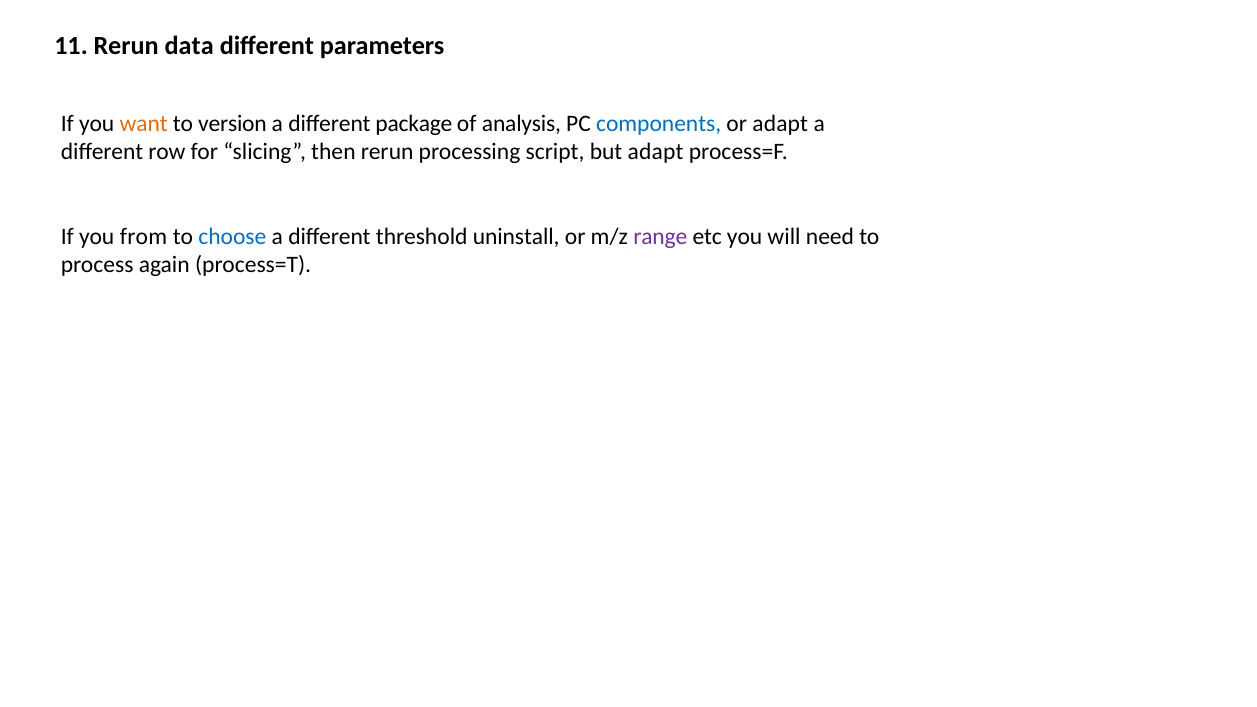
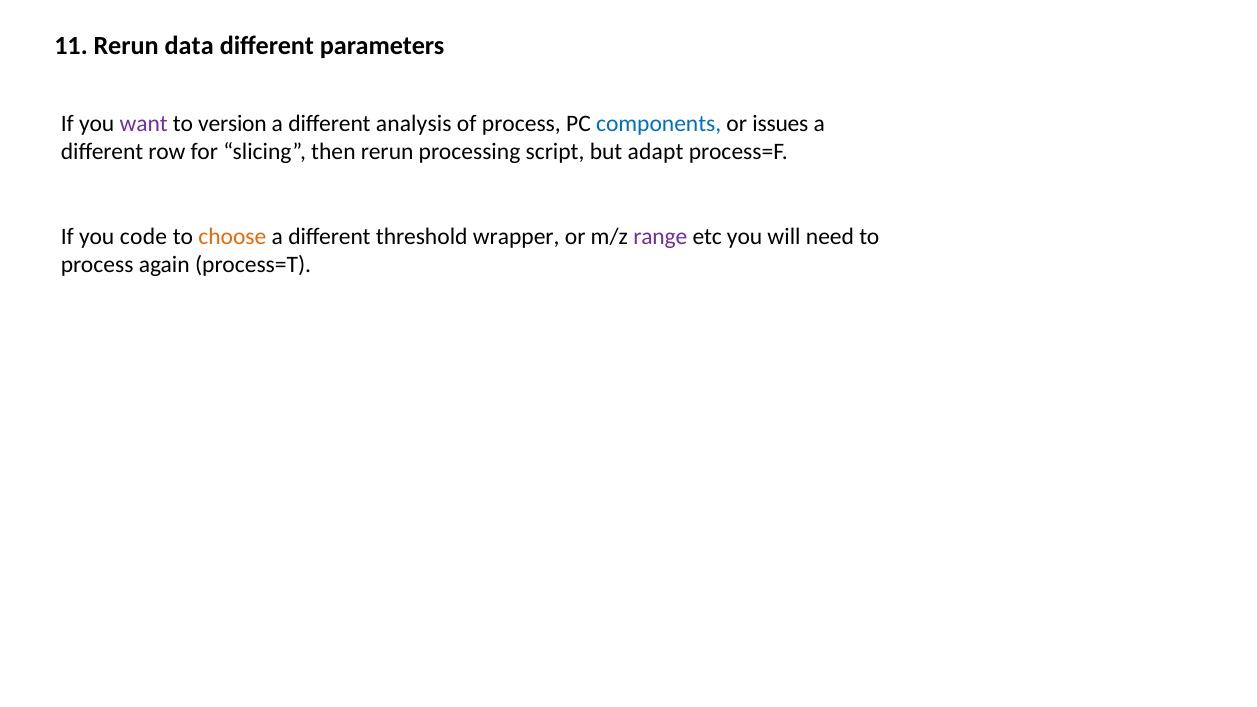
want colour: orange -> purple
package: package -> analysis
of analysis: analysis -> process
or adapt: adapt -> issues
from: from -> code
choose colour: blue -> orange
uninstall: uninstall -> wrapper
